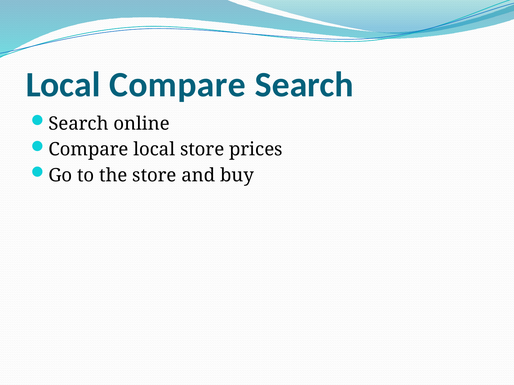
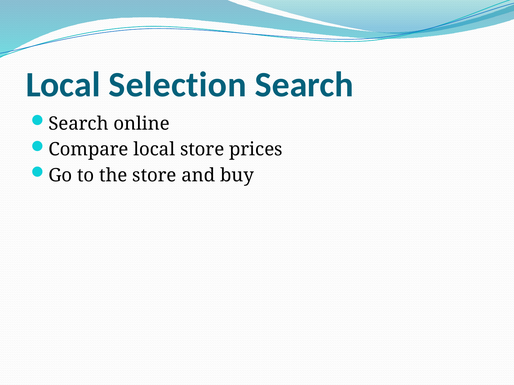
Local Compare: Compare -> Selection
